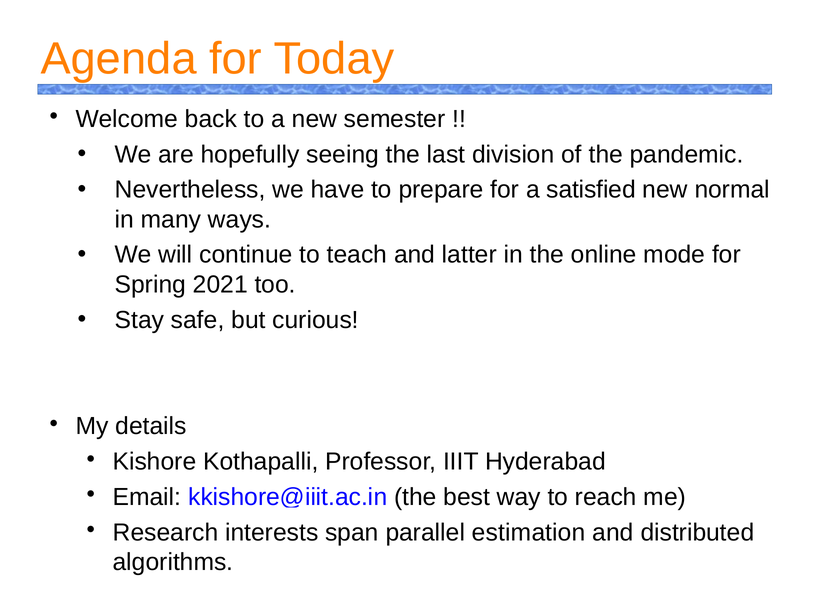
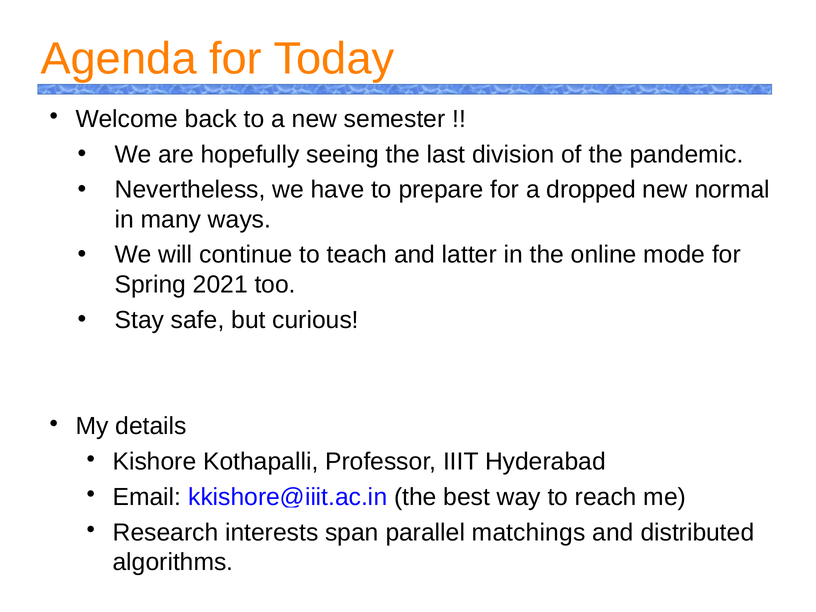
satisfied: satisfied -> dropped
estimation: estimation -> matchings
